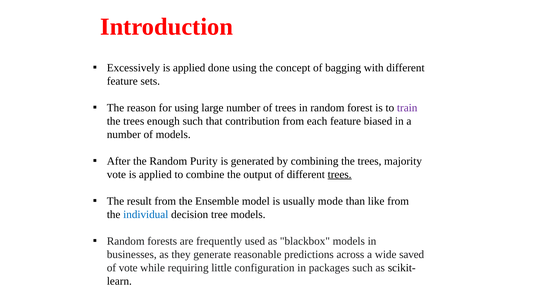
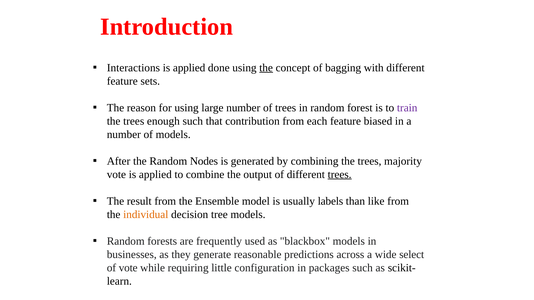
Excessively: Excessively -> Interactions
the at (266, 68) underline: none -> present
Purity: Purity -> Nodes
mode: mode -> labels
individual colour: blue -> orange
saved: saved -> select
